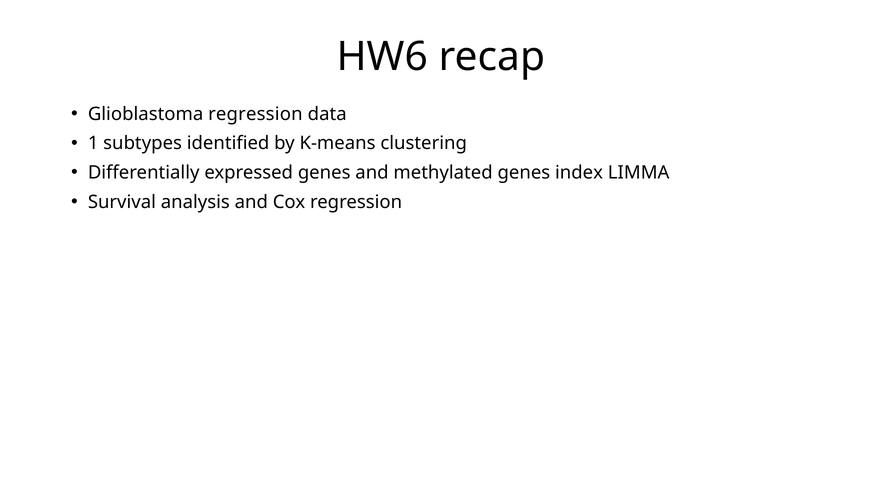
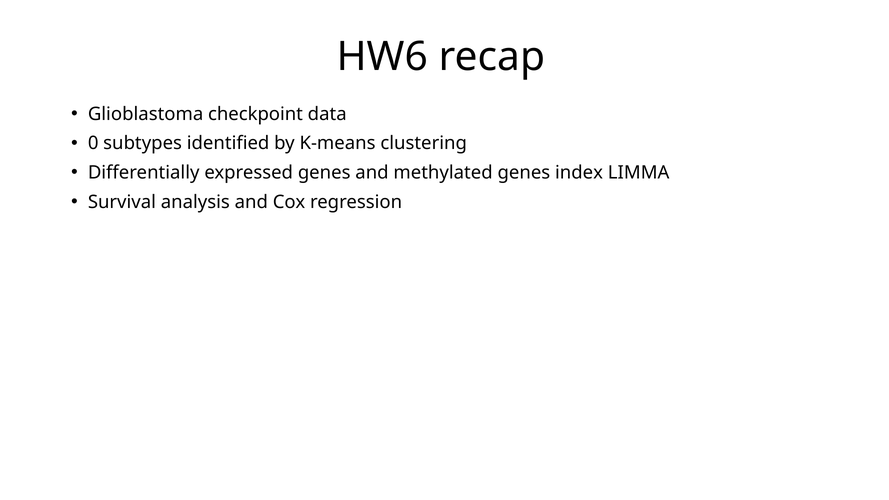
Glioblastoma regression: regression -> checkpoint
1: 1 -> 0
